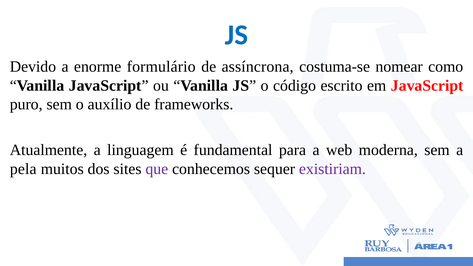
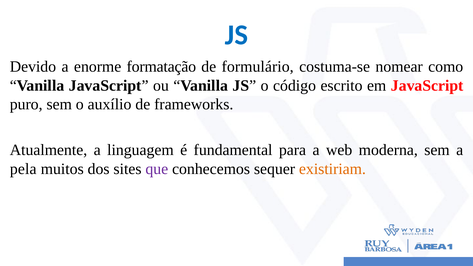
formulário: formulário -> formatação
assíncrona: assíncrona -> formulário
existiriam colour: purple -> orange
